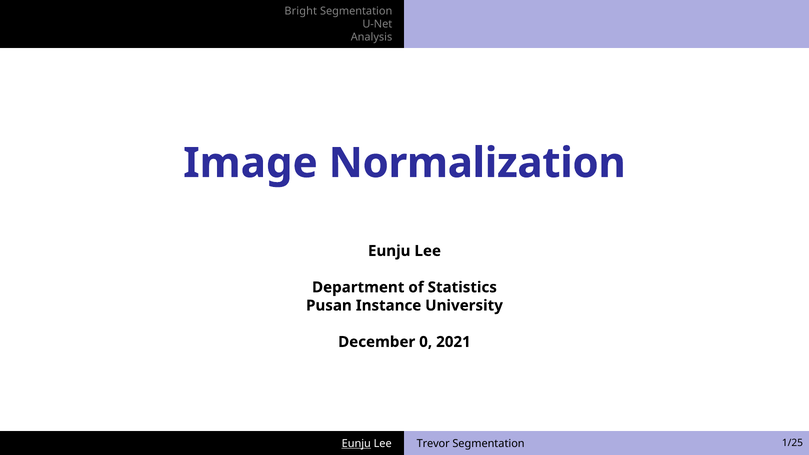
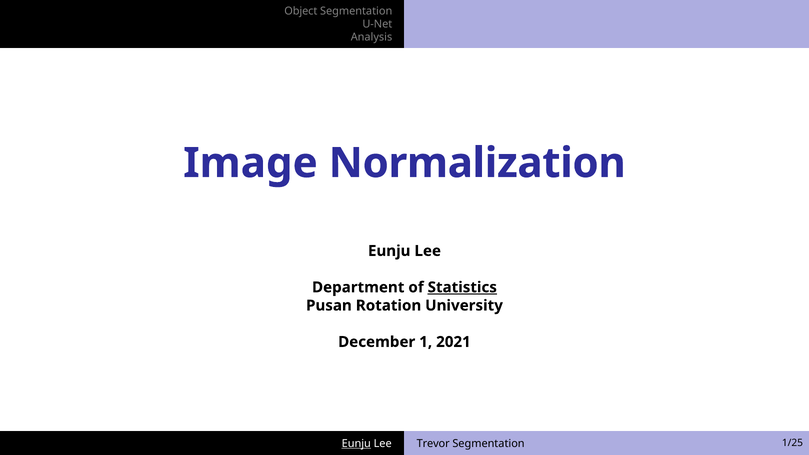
Bright: Bright -> Object
Statistics underline: none -> present
Instance: Instance -> Rotation
0: 0 -> 1
